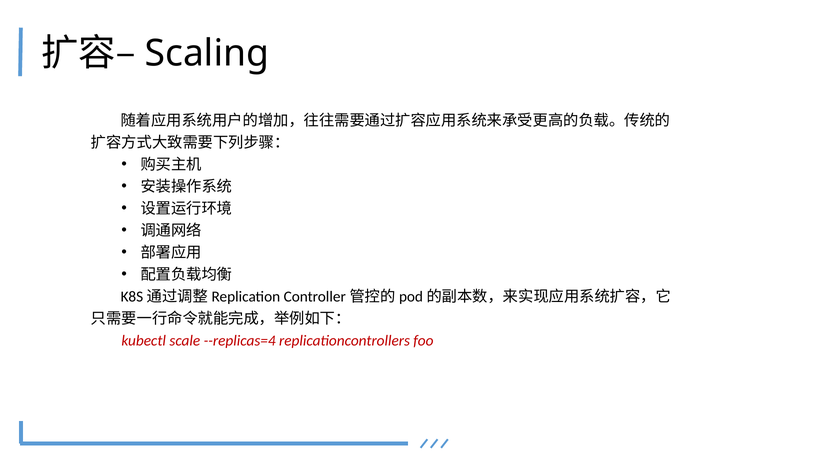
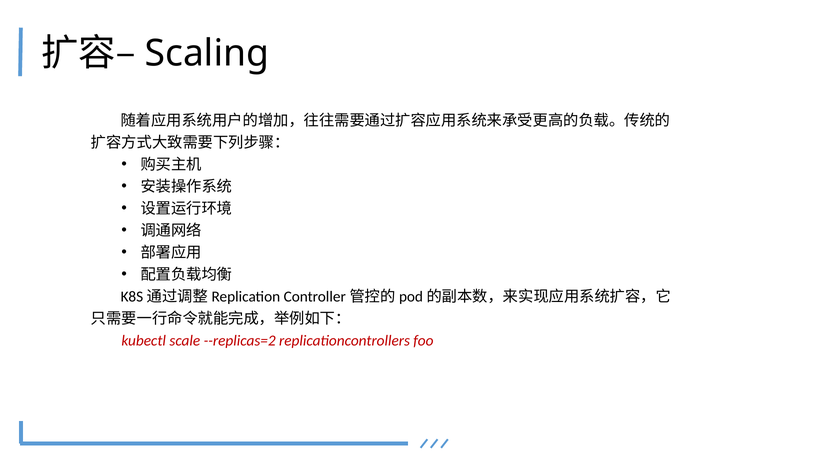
--replicas=4: --replicas=4 -> --replicas=2
